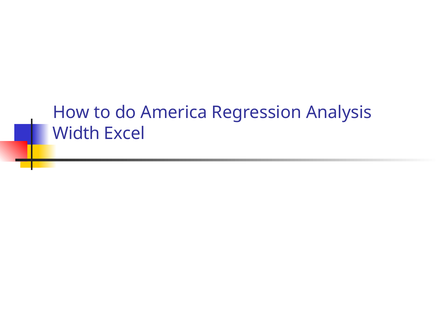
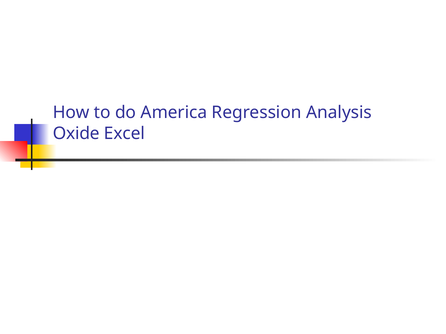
Width: Width -> Oxide
